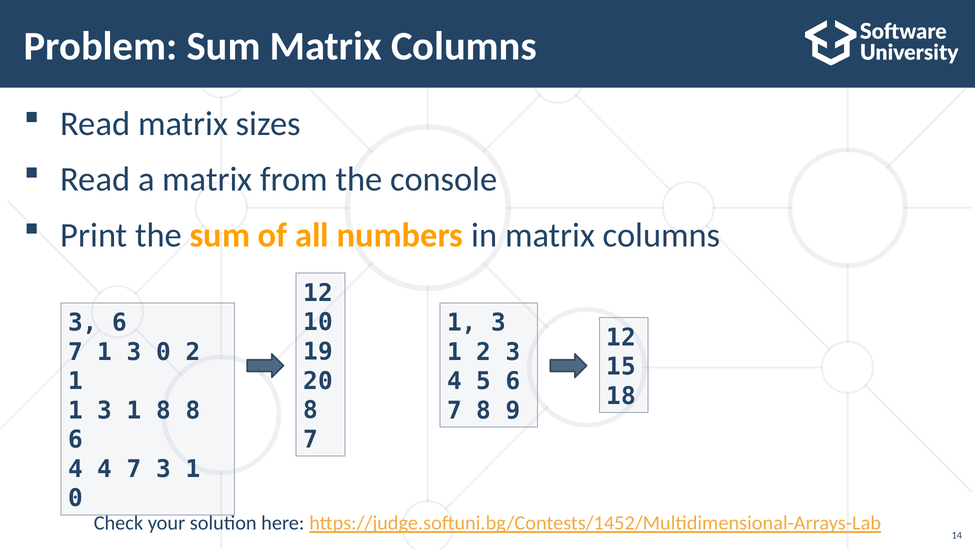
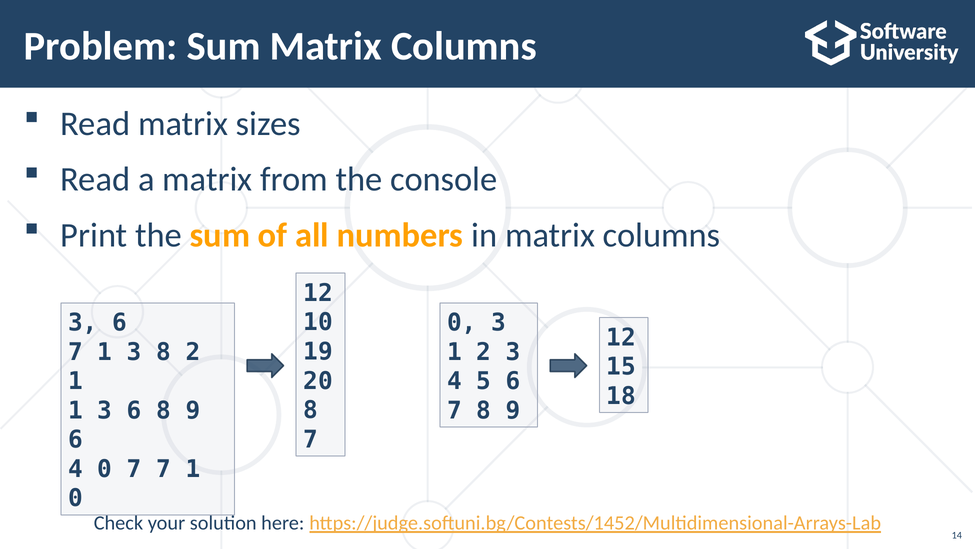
1 at (462, 322): 1 -> 0
3 0: 0 -> 8
1 at (134, 410): 1 -> 6
8 at (193, 410): 8 -> 9
4 4: 4 -> 0
7 3: 3 -> 7
